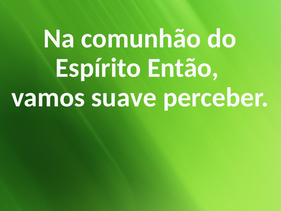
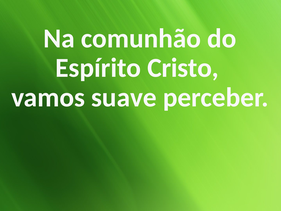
Então: Então -> Cristo
